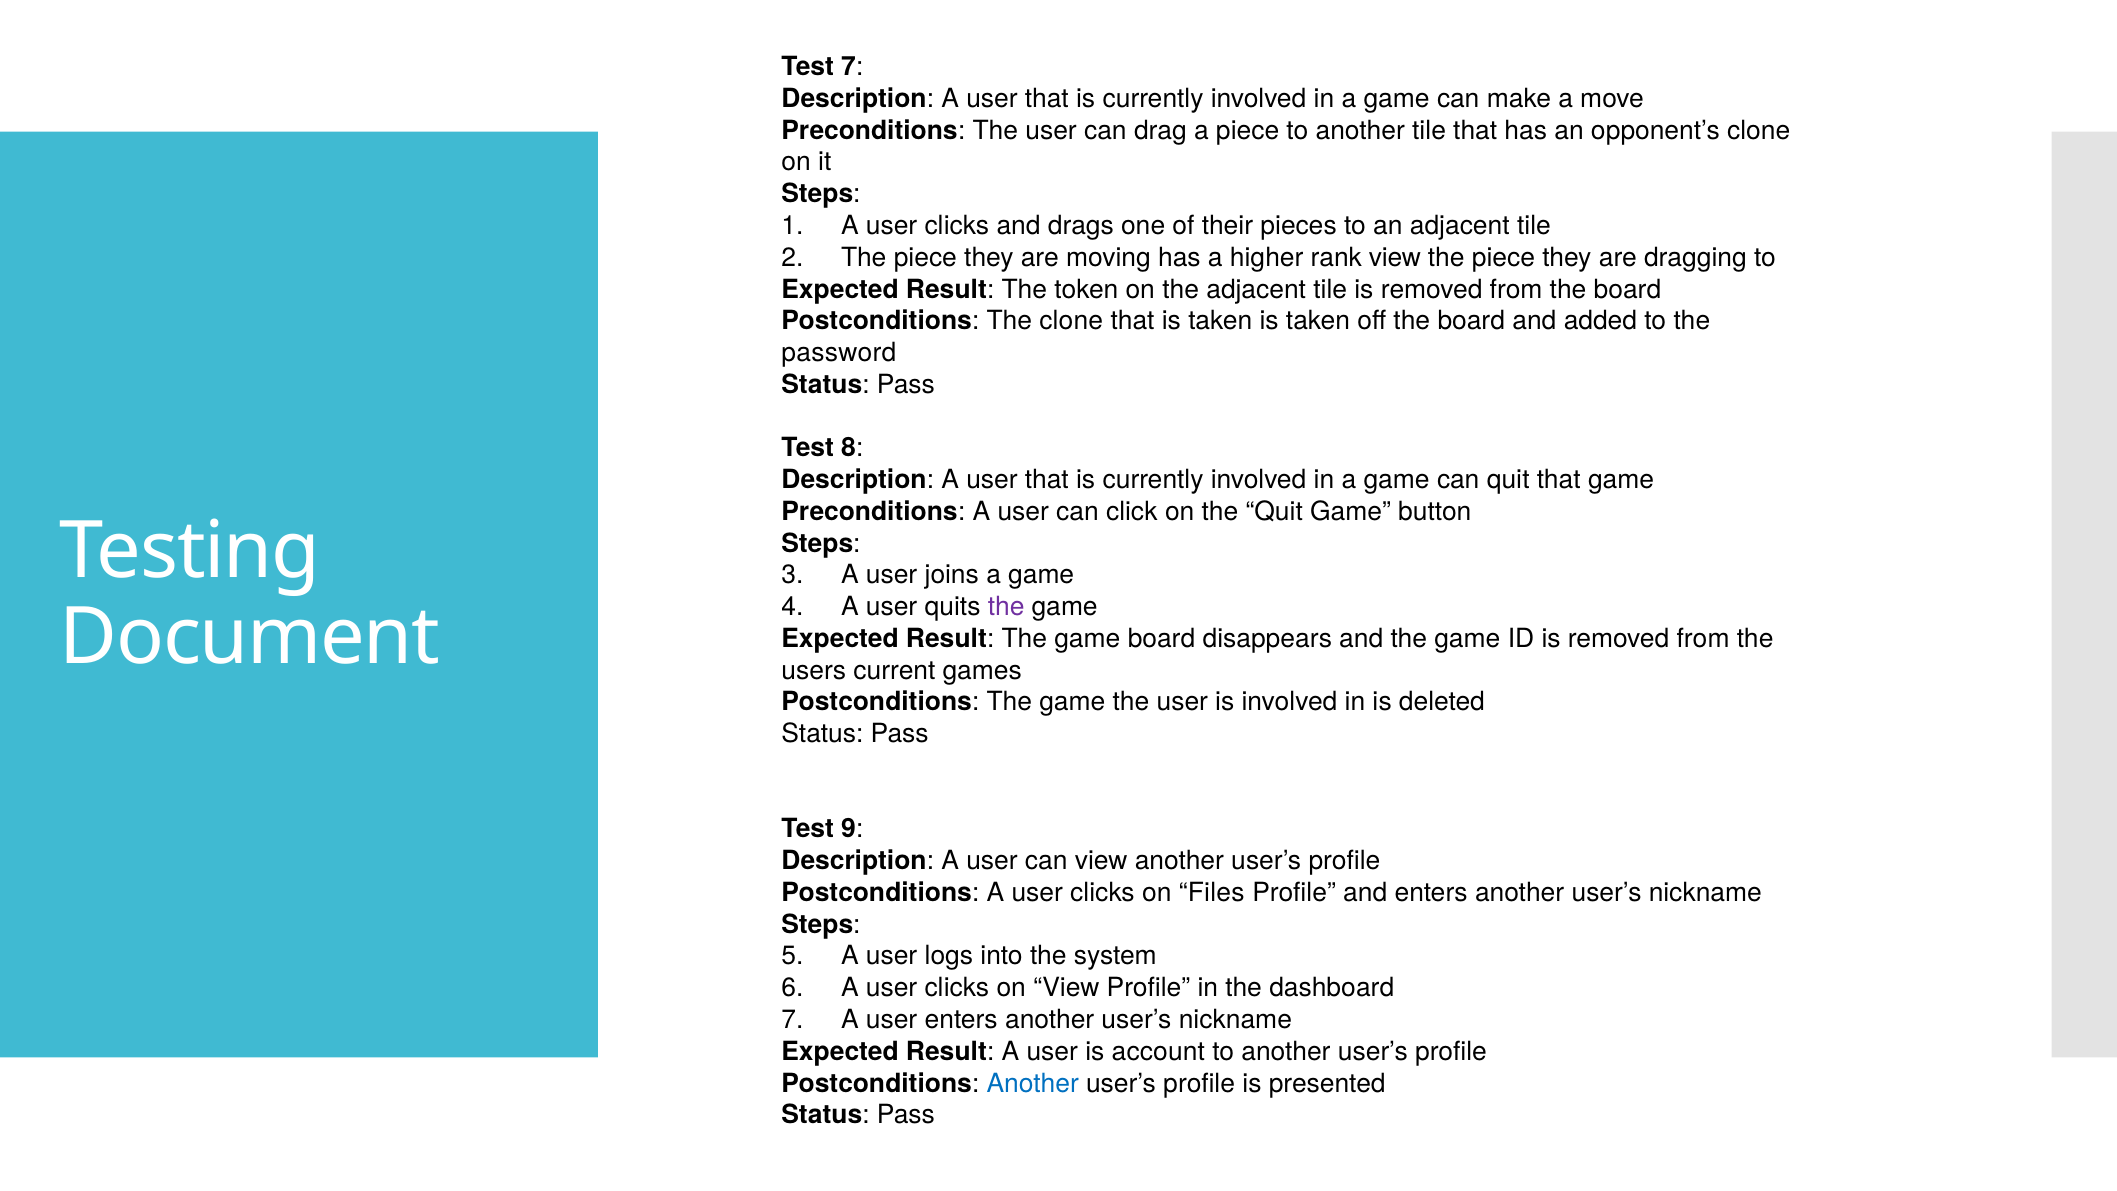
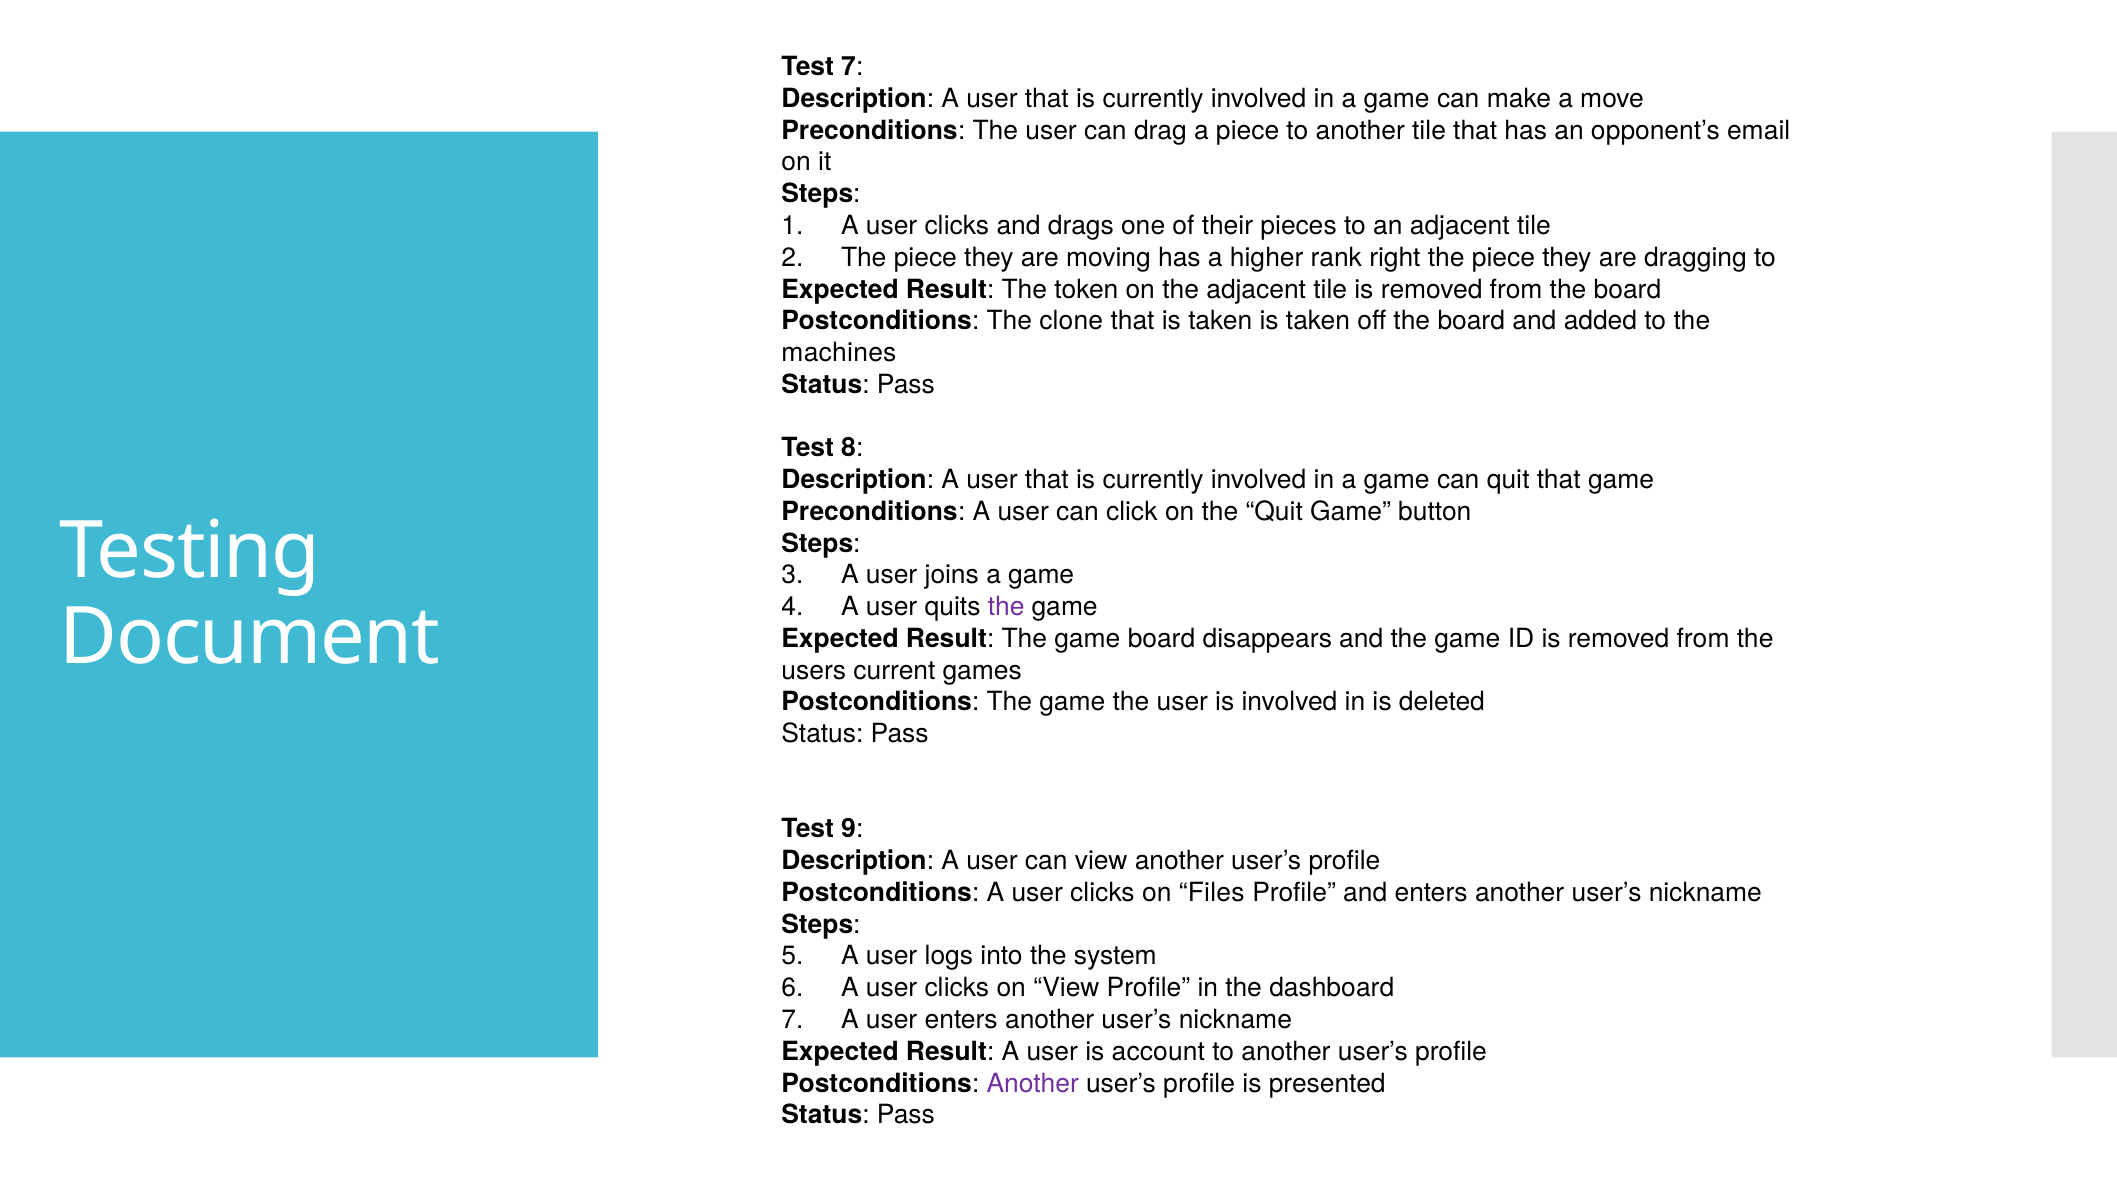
opponent’s clone: clone -> email
rank view: view -> right
password: password -> machines
Another at (1033, 1083) colour: blue -> purple
